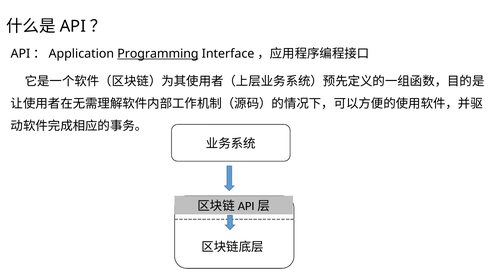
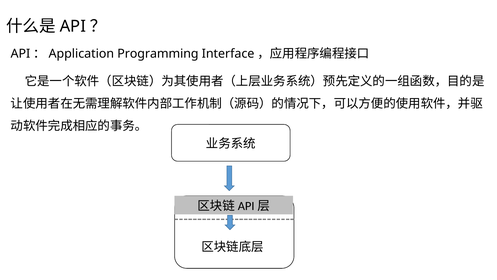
Programming underline: present -> none
